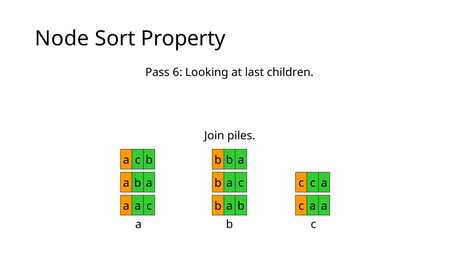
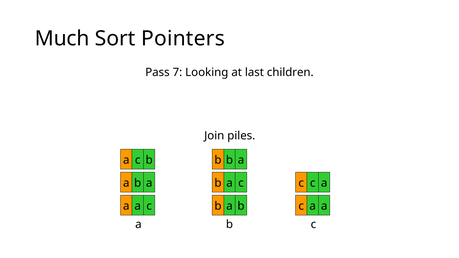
Node: Node -> Much
Property: Property -> Pointers
6: 6 -> 7
